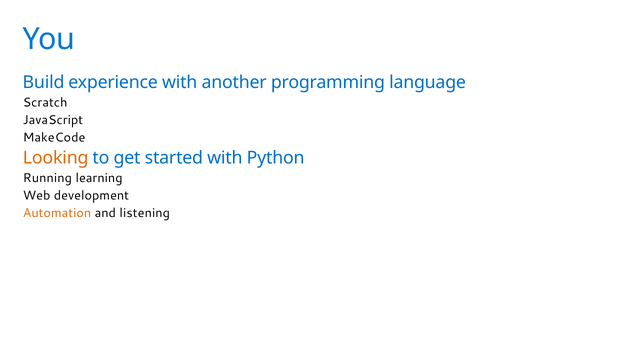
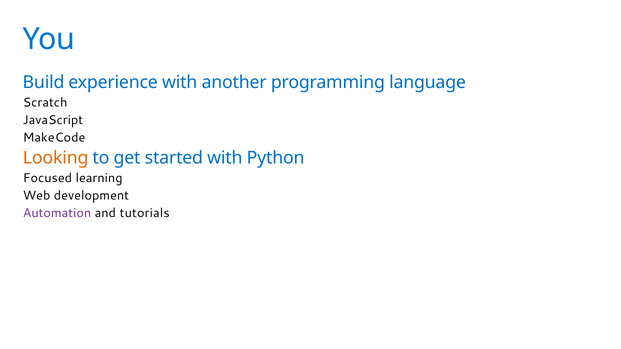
Running: Running -> Focused
Automation colour: orange -> purple
listening: listening -> tutorials
